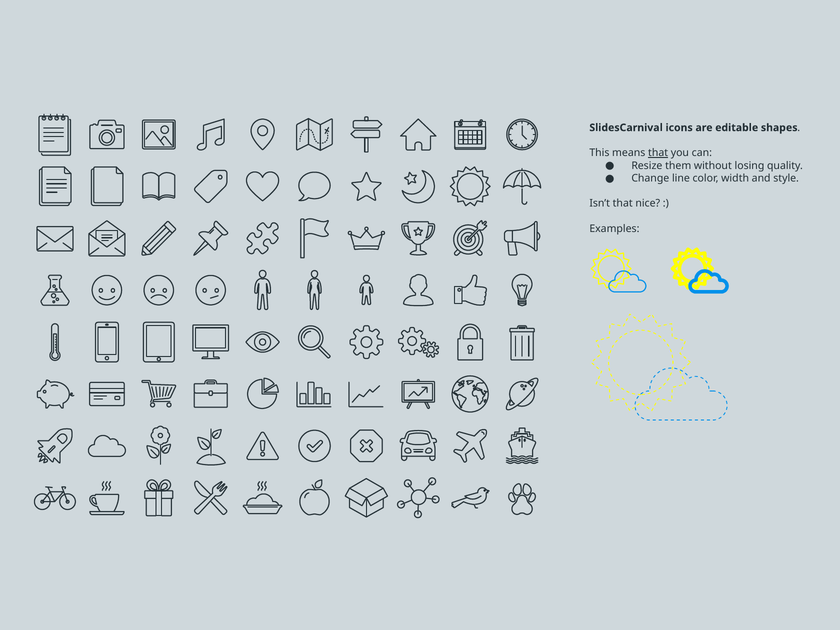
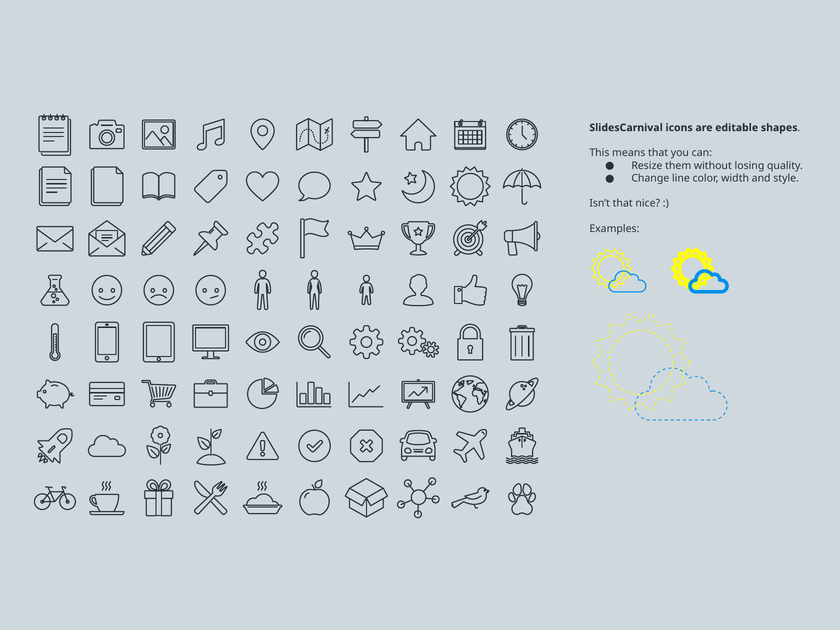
that at (658, 153) underline: present -> none
